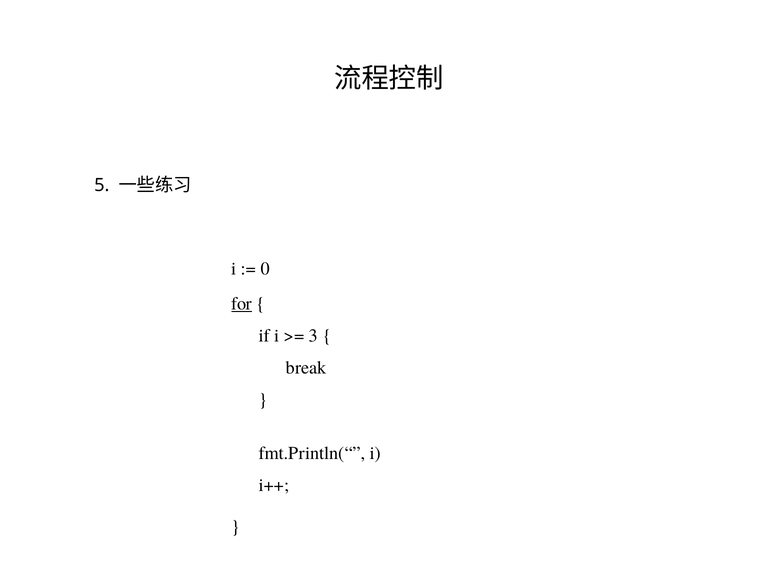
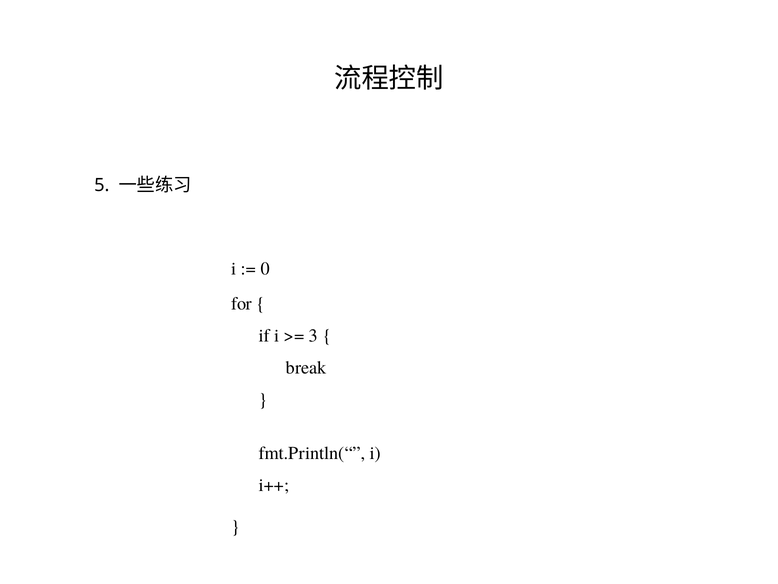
for at (242, 303) underline: present -> none
